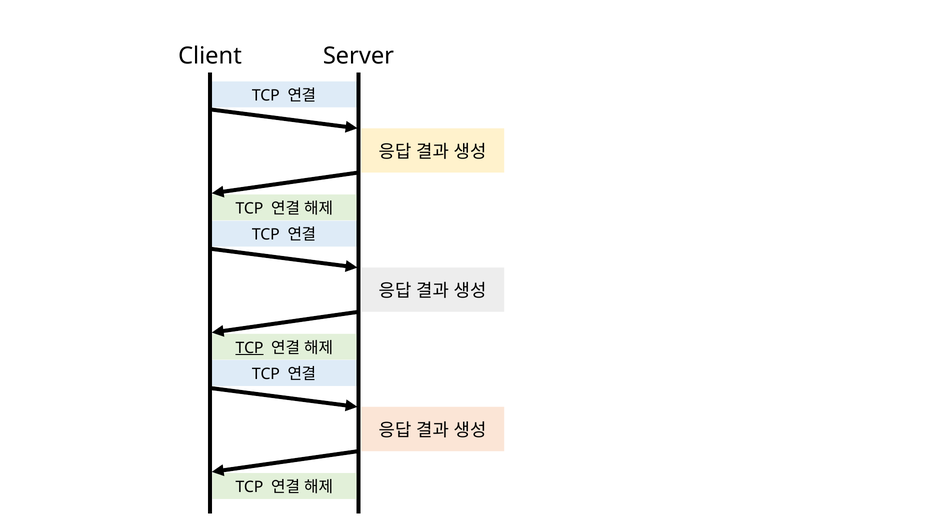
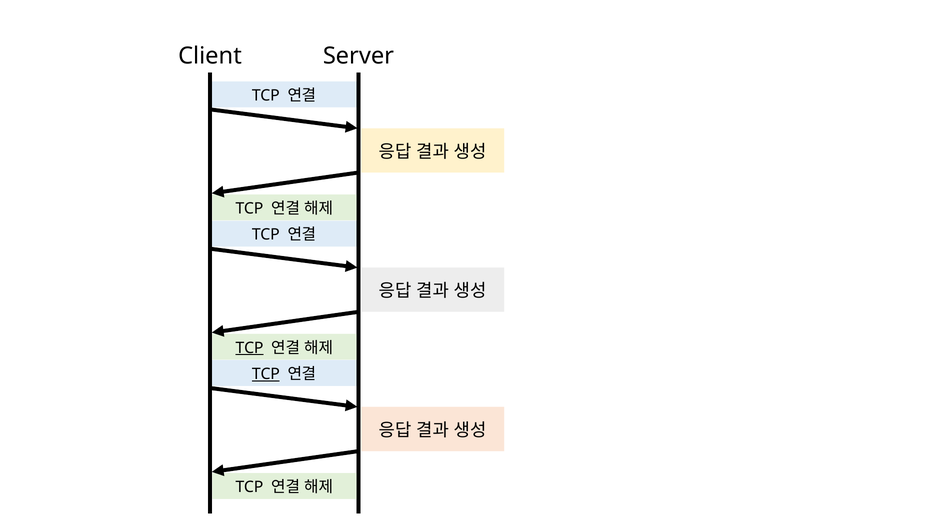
TCP at (266, 374) underline: none -> present
